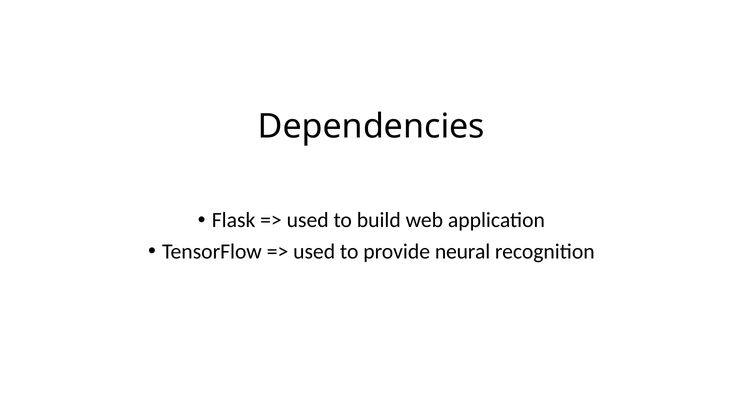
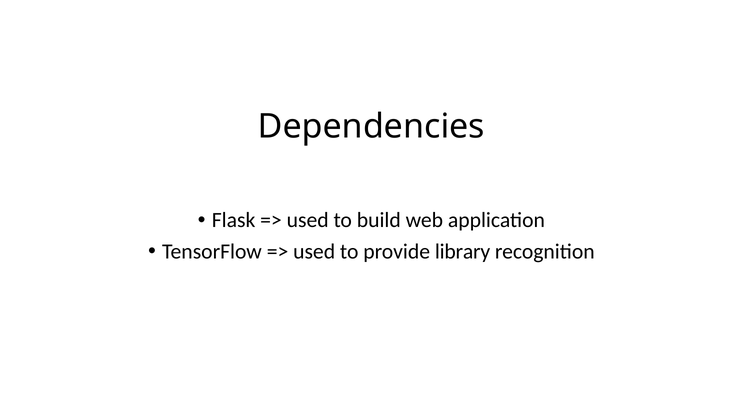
neural: neural -> library
